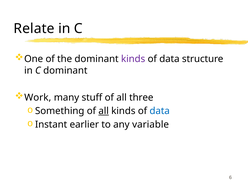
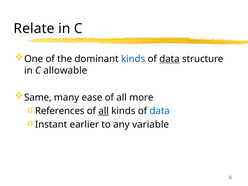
kinds at (133, 59) colour: purple -> blue
data at (169, 59) underline: none -> present
C dominant: dominant -> allowable
Work: Work -> Same
stuff: stuff -> ease
three: three -> more
Something: Something -> References
